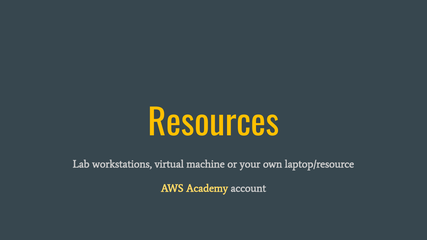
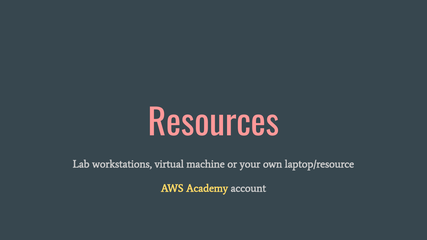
Resources colour: yellow -> pink
